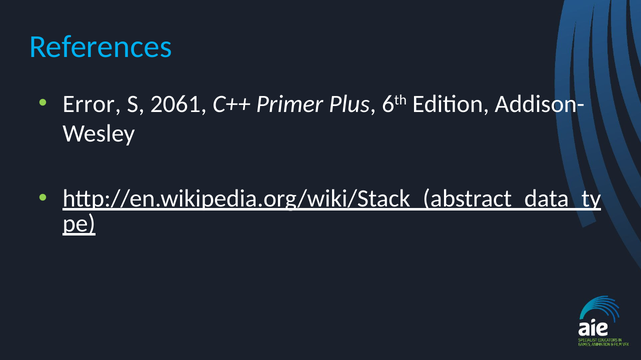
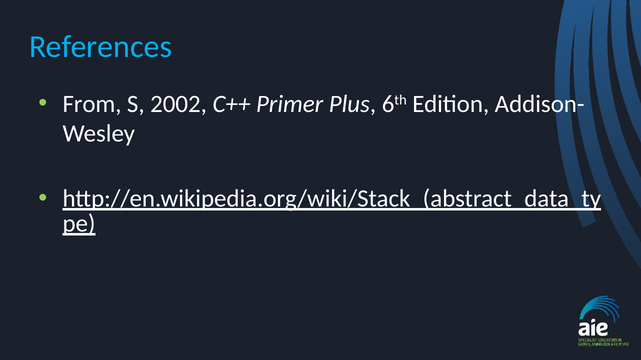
Error: Error -> From
2061: 2061 -> 2002
